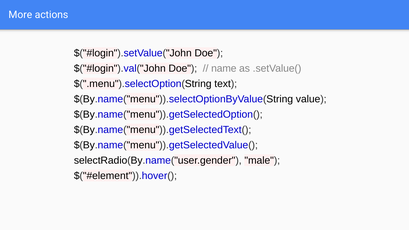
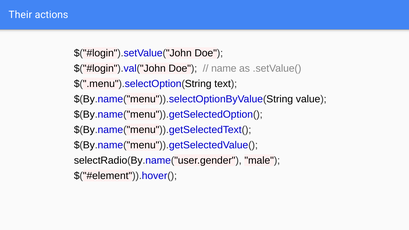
More: More -> Their
